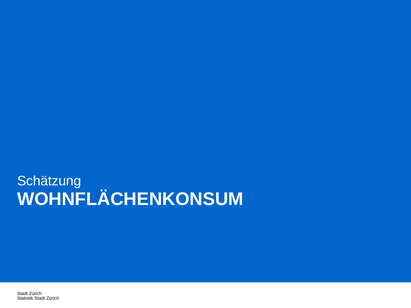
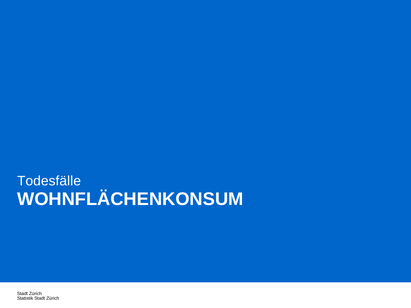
Schätzung: Schätzung -> Todesfälle
